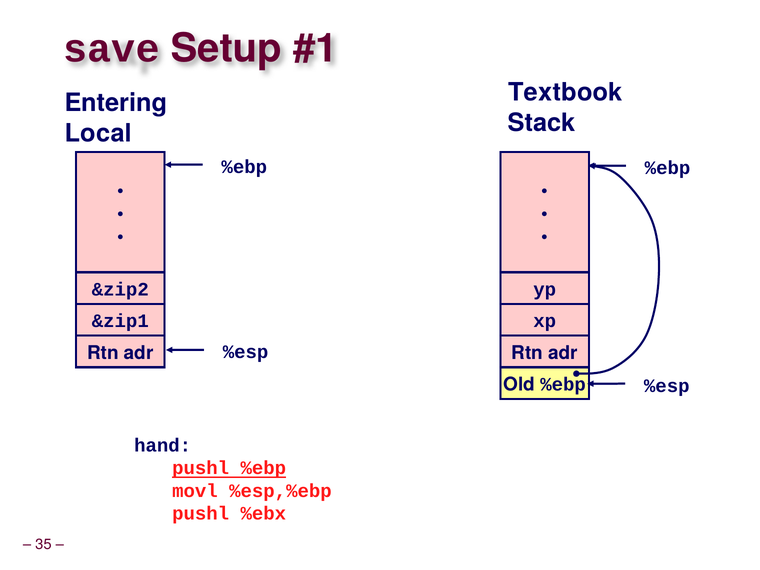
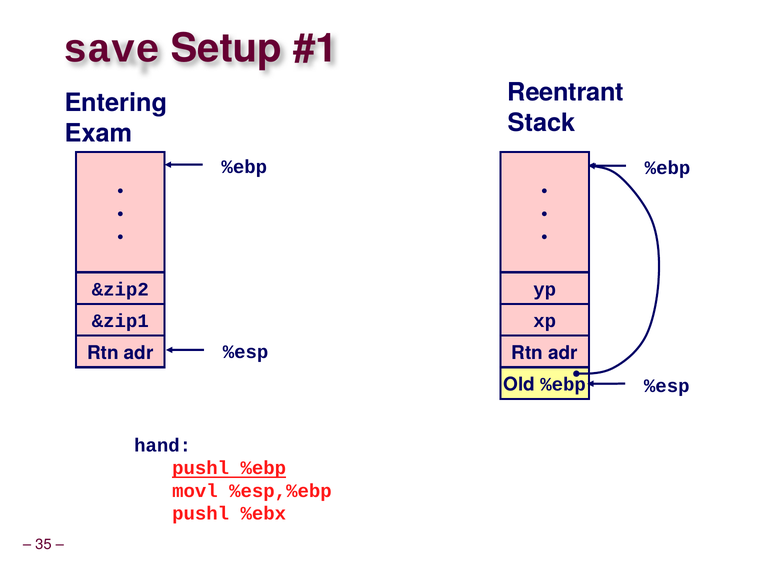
Textbook: Textbook -> Reentrant
Local: Local -> Exam
